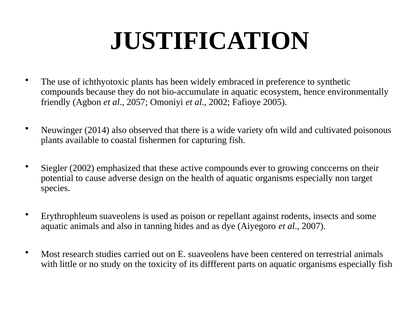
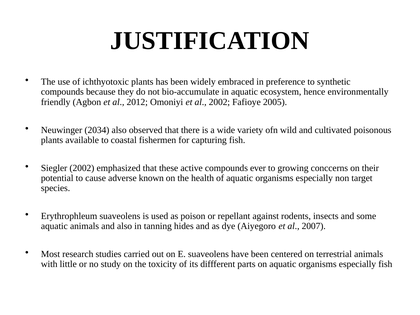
2057: 2057 -> 2012
2014: 2014 -> 2034
design: design -> known
